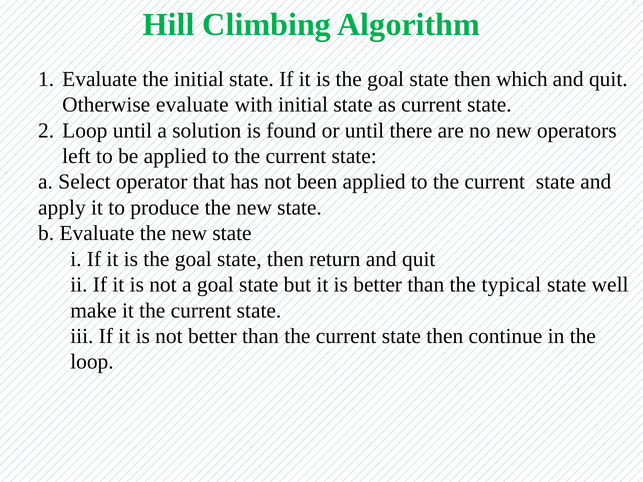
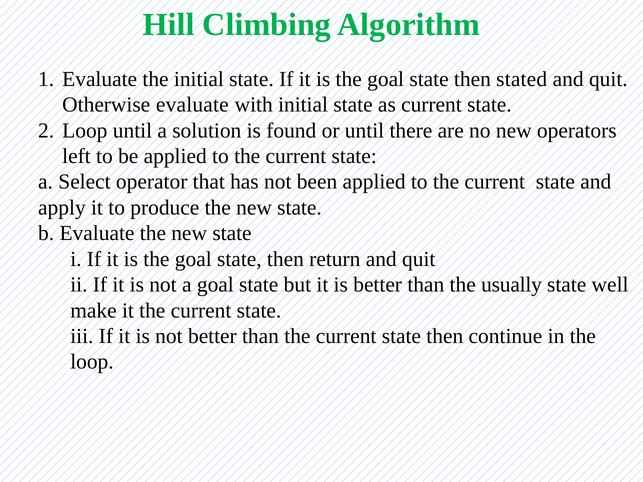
which: which -> stated
typical: typical -> usually
